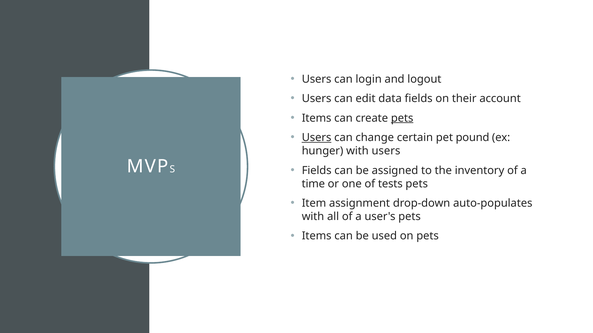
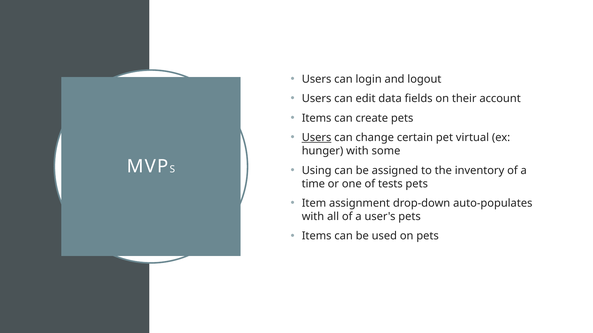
pets at (402, 118) underline: present -> none
pound: pound -> virtual
with users: users -> some
Fields at (317, 171): Fields -> Using
